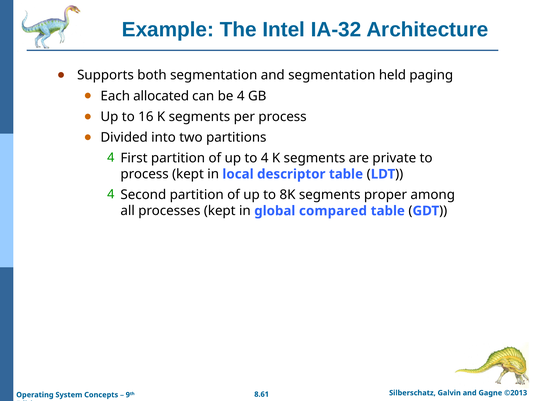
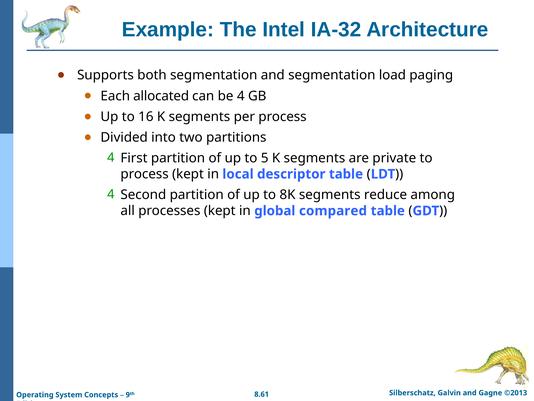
held: held -> load
to 4: 4 -> 5
proper: proper -> reduce
